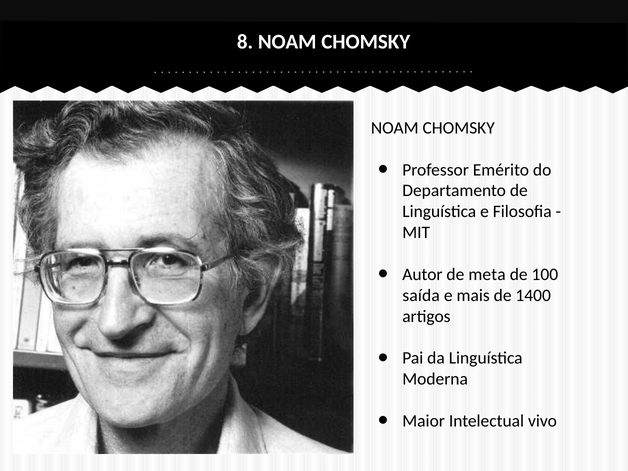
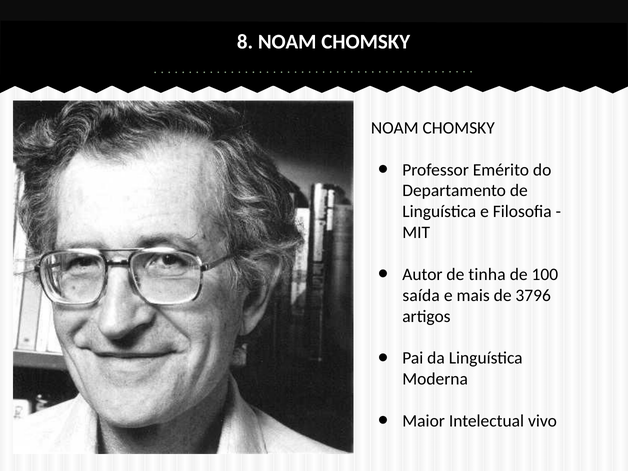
meta: meta -> tinha
1400: 1400 -> 3796
